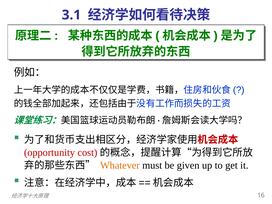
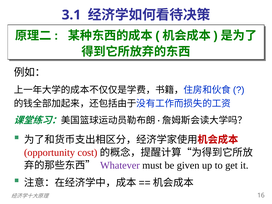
Whatever colour: orange -> purple
